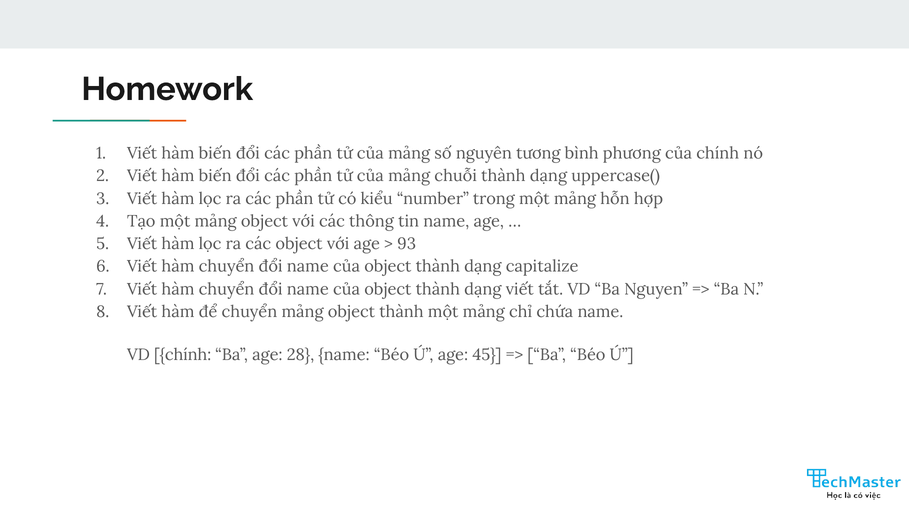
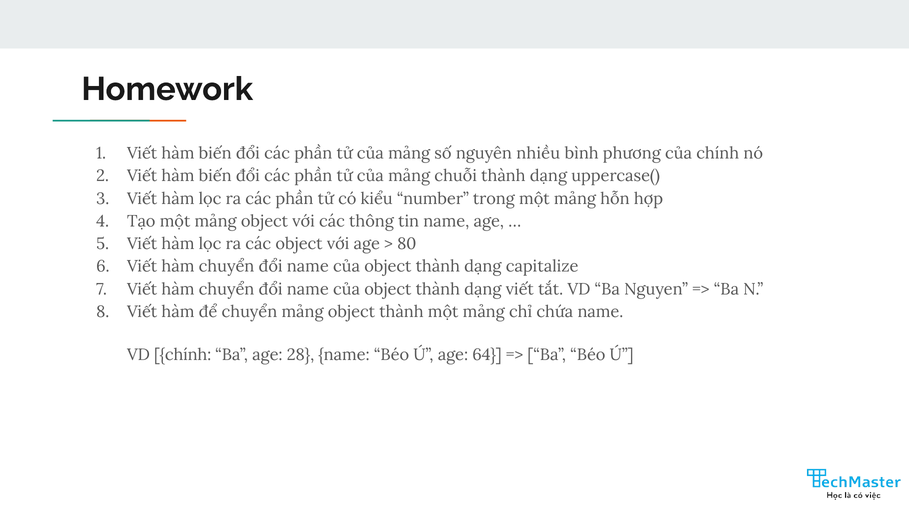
tương: tương -> nhiều
93: 93 -> 80
45: 45 -> 64
